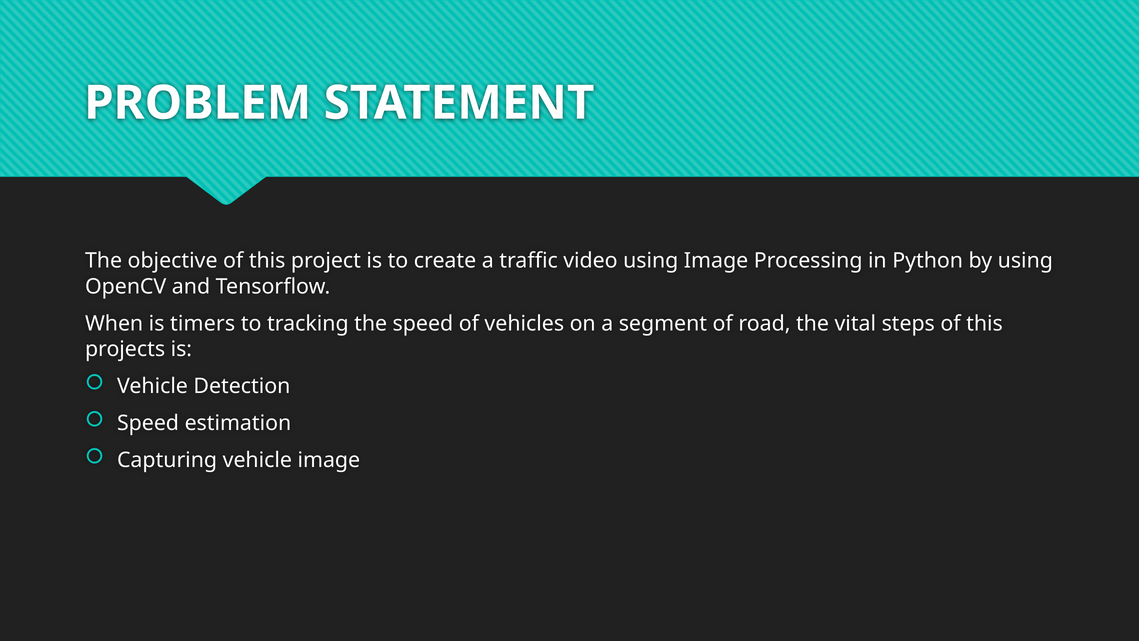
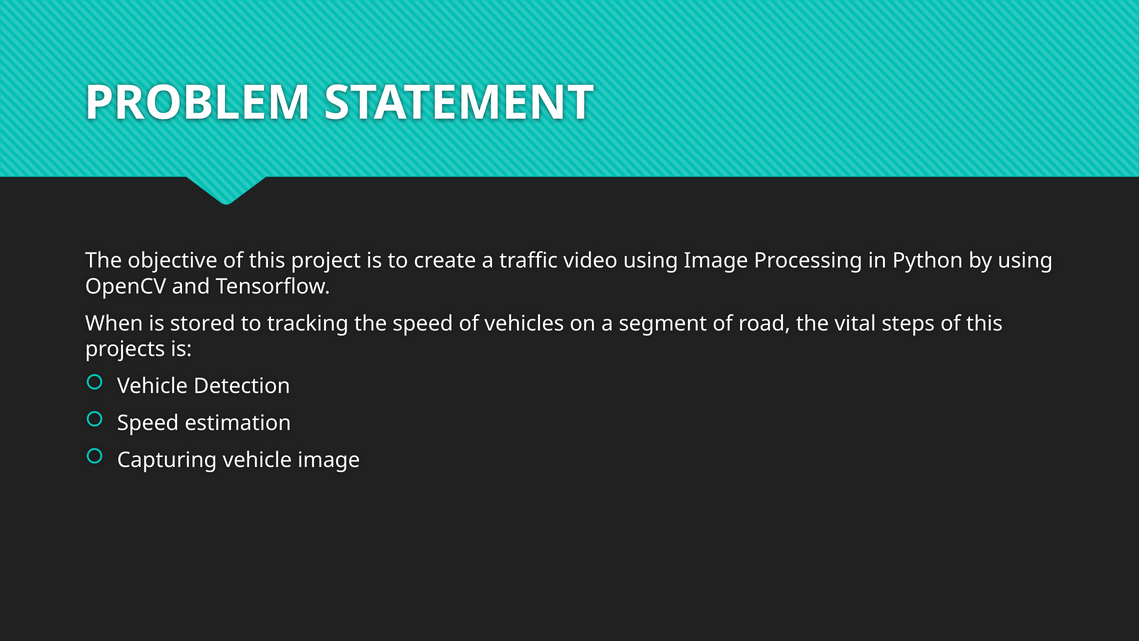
timers: timers -> stored
